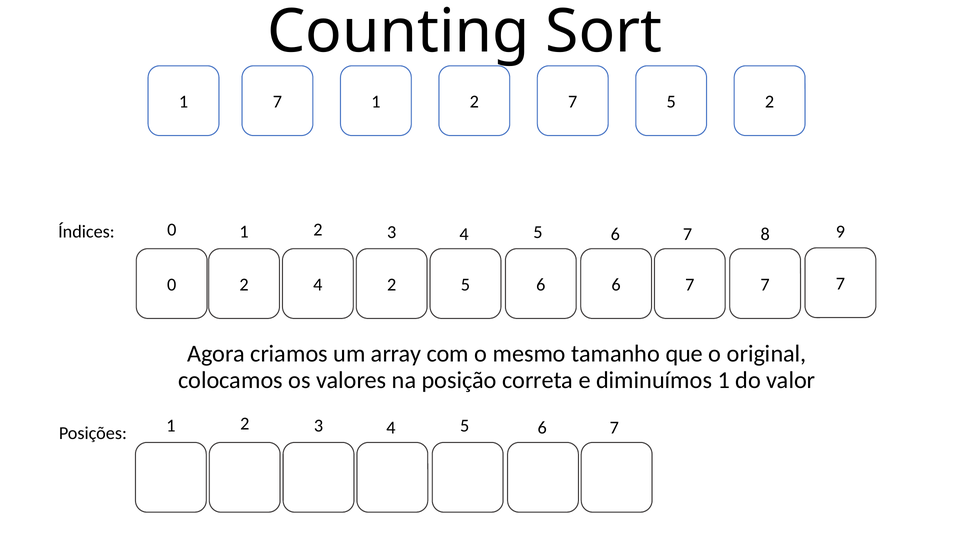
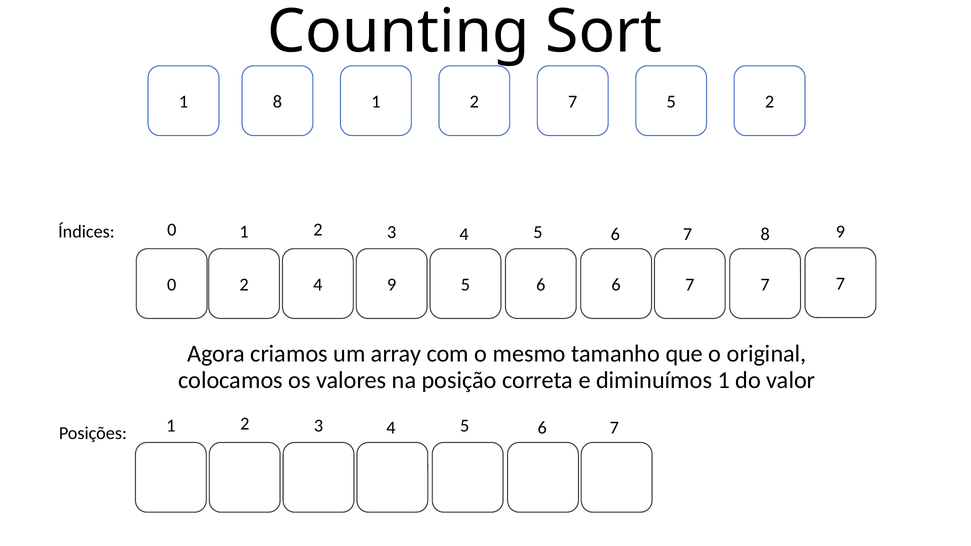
1 7: 7 -> 8
4 2: 2 -> 9
